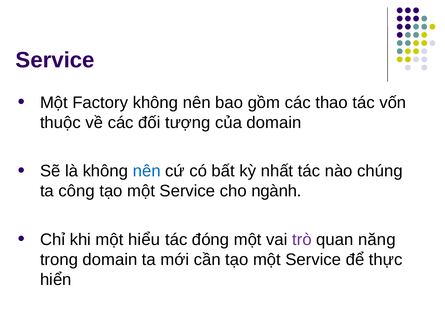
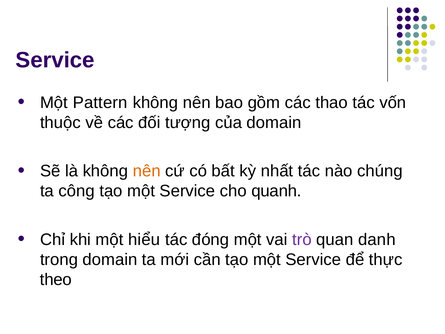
Factory: Factory -> Pattern
nên at (147, 171) colour: blue -> orange
ngành: ngành -> quanh
năng: năng -> danh
hiển: hiển -> theo
